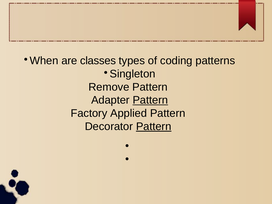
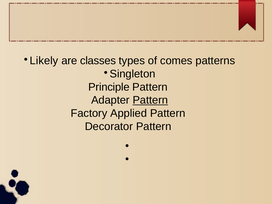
When: When -> Likely
coding: coding -> comes
Remove: Remove -> Principle
Pattern at (154, 126) underline: present -> none
